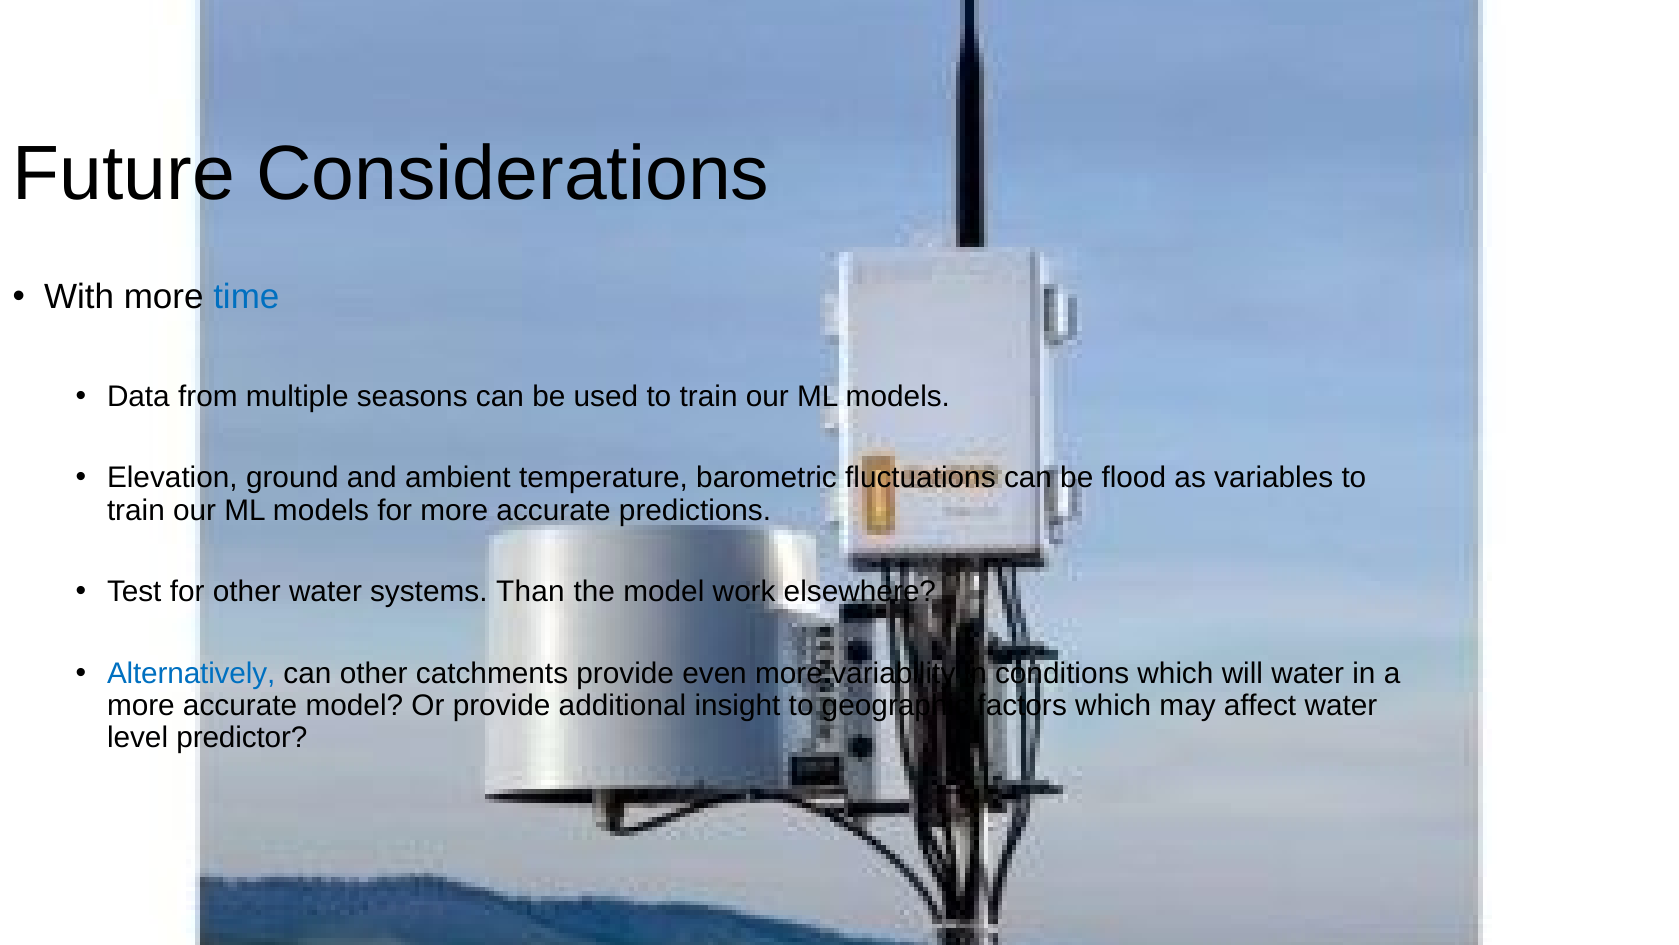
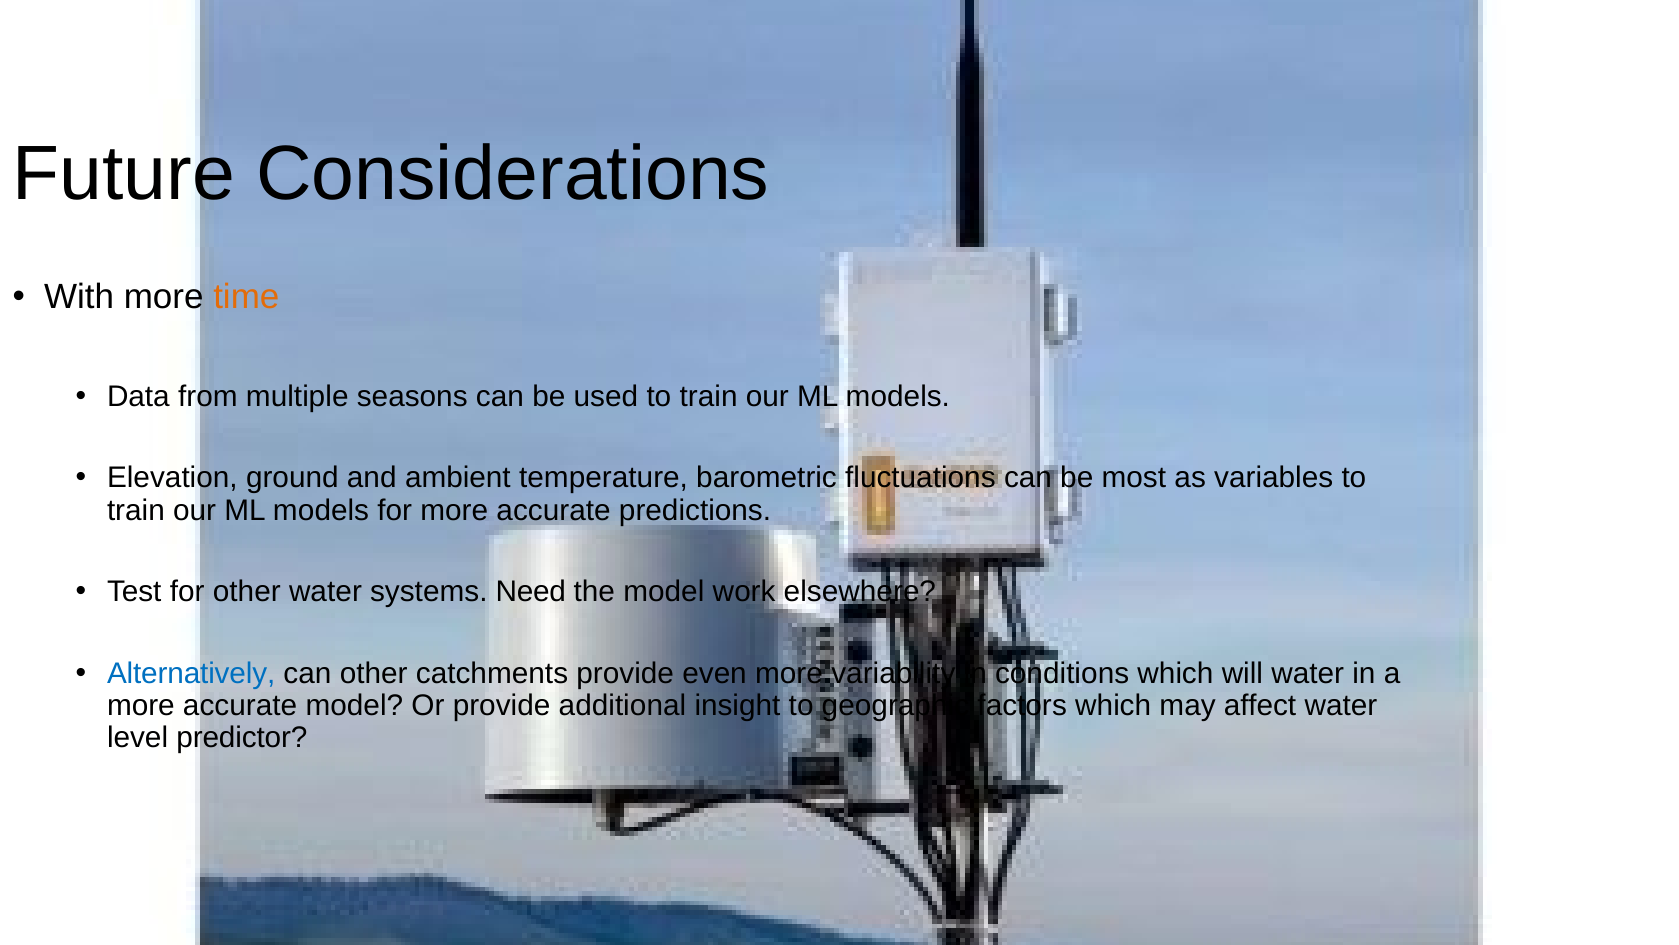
time colour: blue -> orange
flood: flood -> most
Than: Than -> Need
